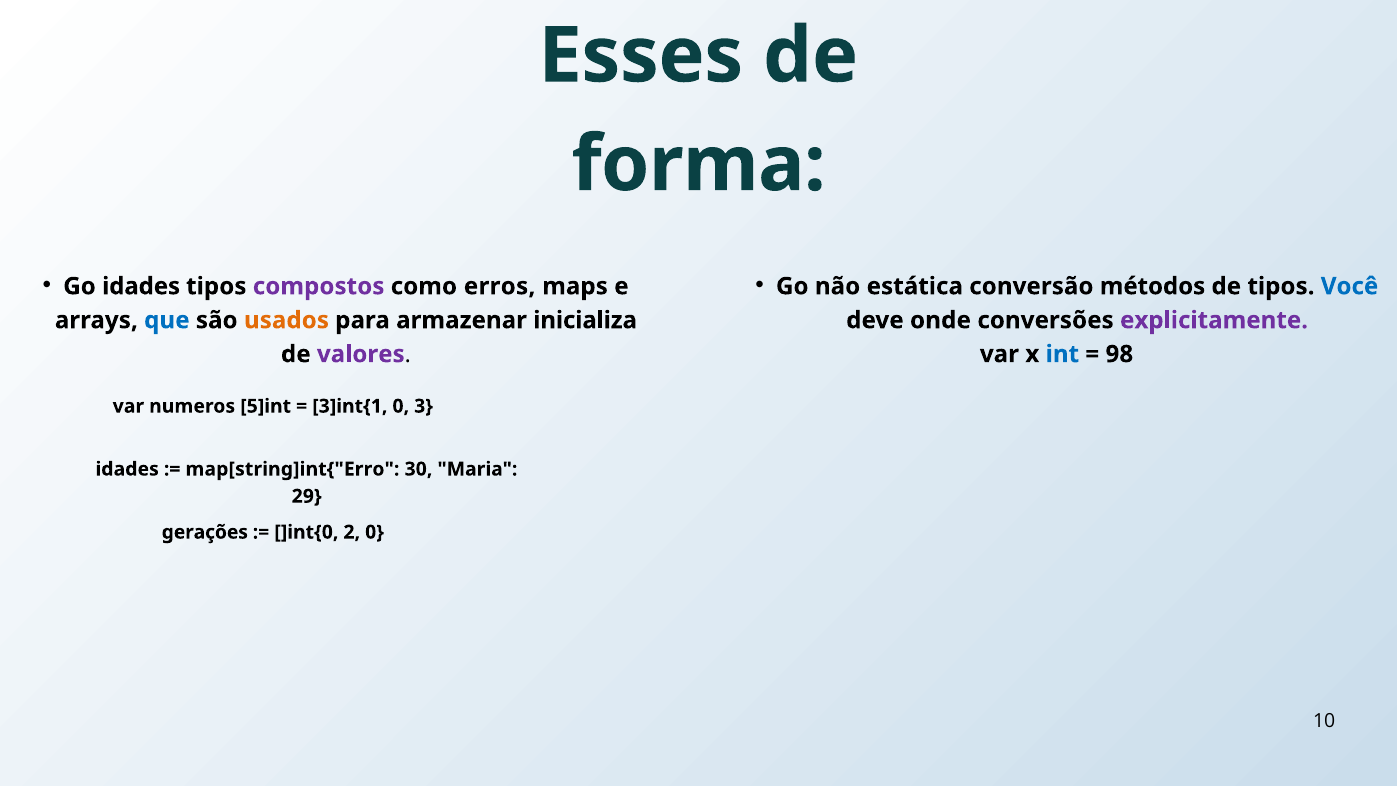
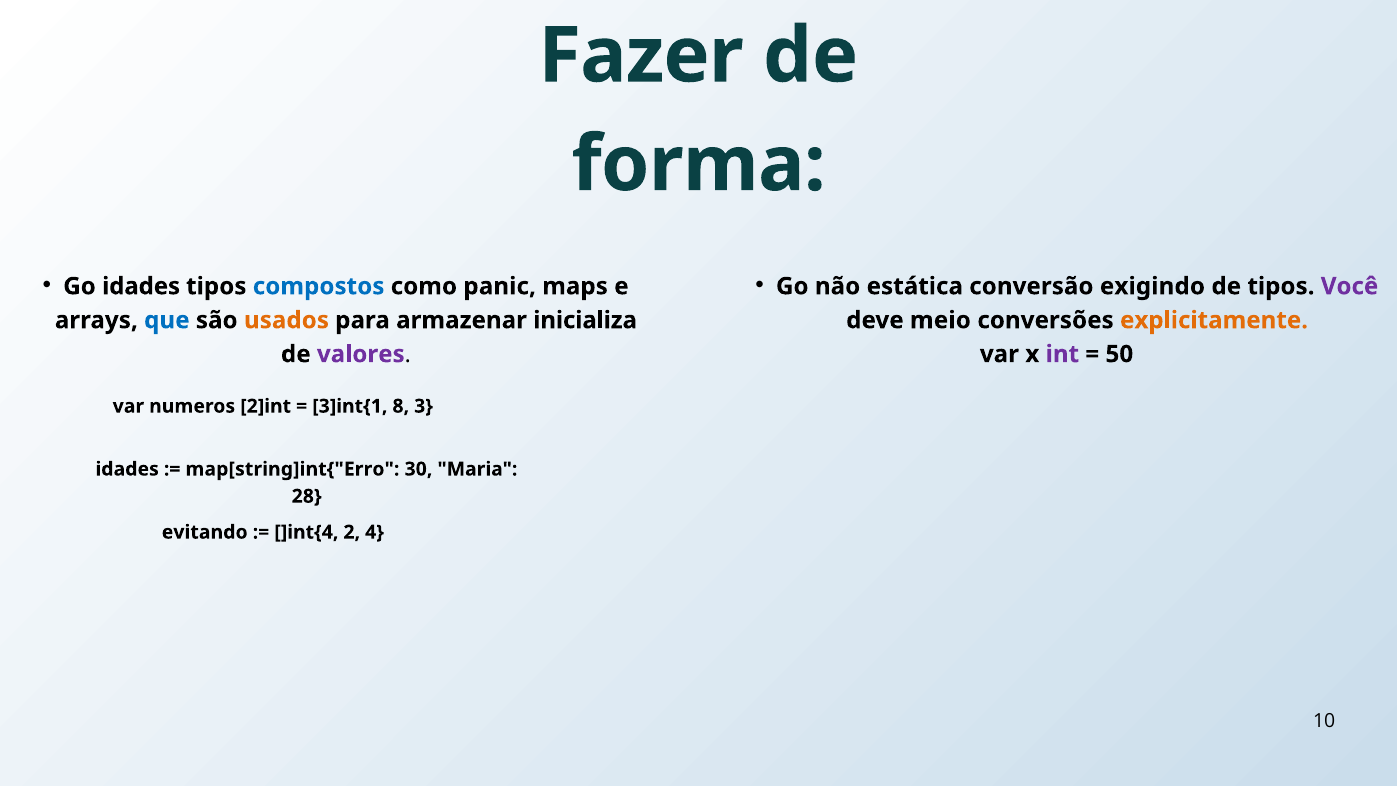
Esses: Esses -> Fazer
compostos colour: purple -> blue
erros: erros -> panic
métodos: métodos -> exigindo
Você colour: blue -> purple
onde: onde -> meio
explicitamente colour: purple -> orange
int colour: blue -> purple
98: 98 -> 50
5]int: 5]int -> 2]int
3]int{1 0: 0 -> 8
29: 29 -> 28
gerações: gerações -> evitando
]int{0: ]int{0 -> ]int{4
2 0: 0 -> 4
